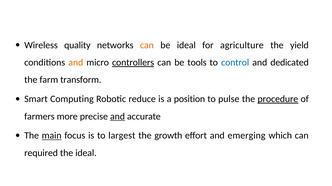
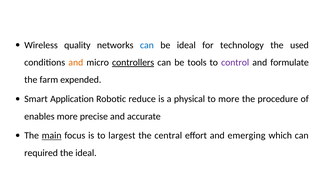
can at (147, 45) colour: orange -> blue
agriculture: agriculture -> technology
yield: yield -> used
control colour: blue -> purple
dedicated: dedicated -> formulate
transform: transform -> expended
Computing: Computing -> Application
position: position -> physical
to pulse: pulse -> more
procedure underline: present -> none
farmers: farmers -> enables
and at (118, 117) underline: present -> none
growth: growth -> central
